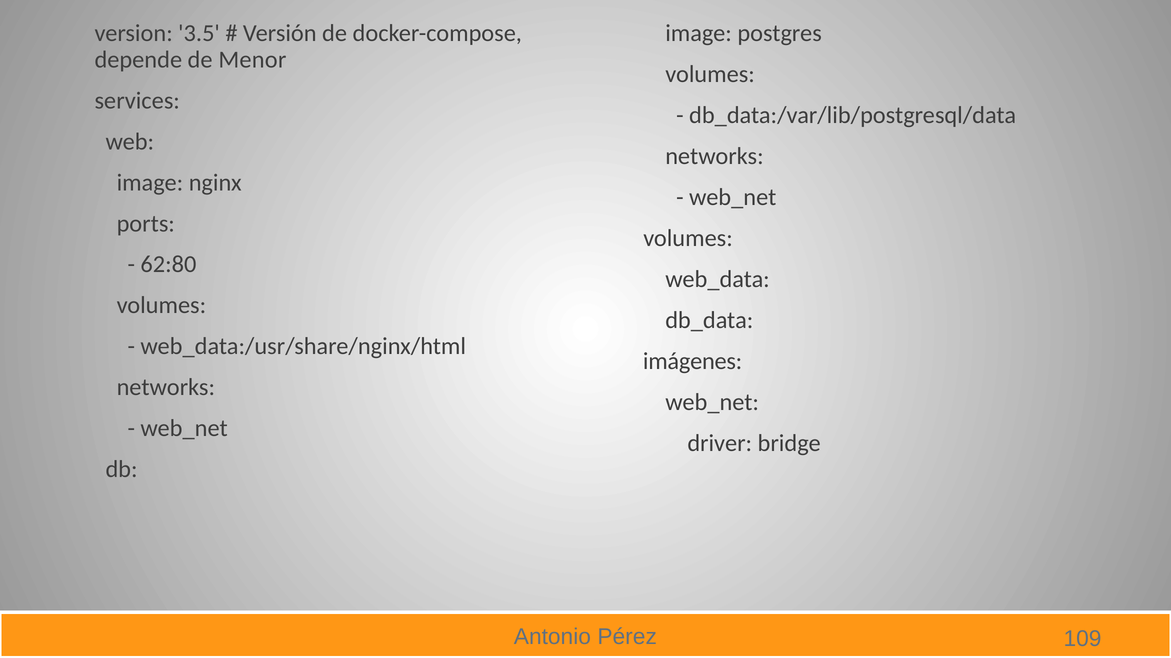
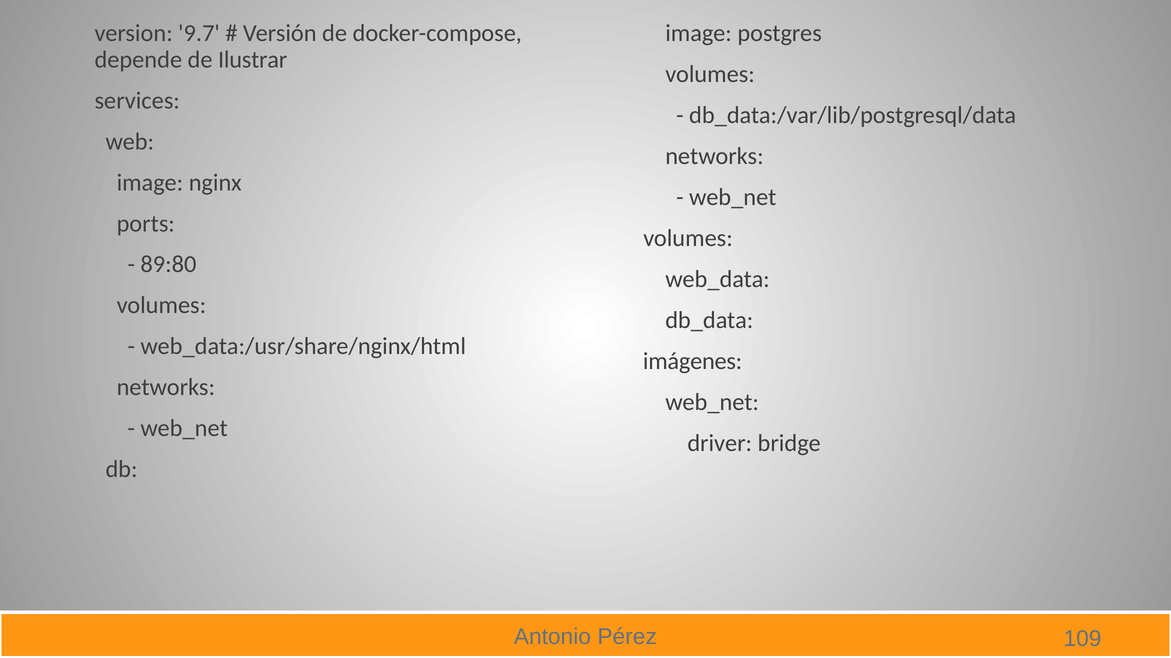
3.5: 3.5 -> 9.7
Menor: Menor -> Ilustrar
62:80: 62:80 -> 89:80
